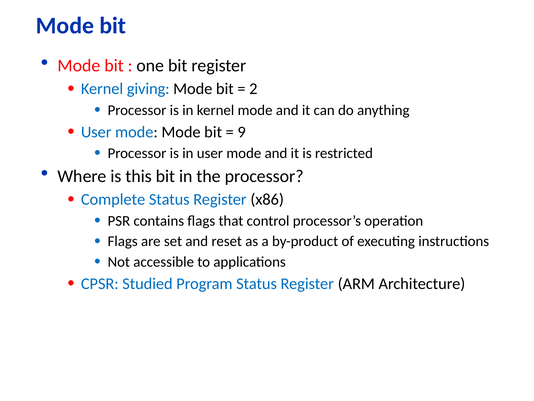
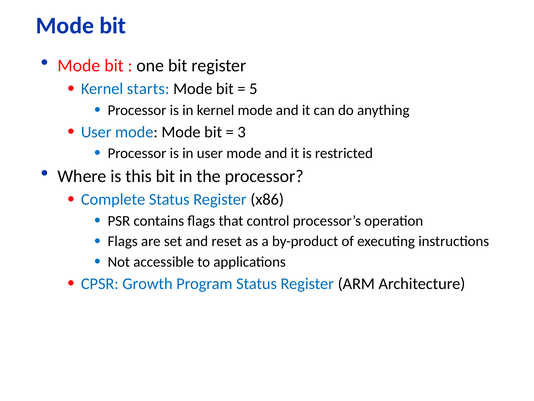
giving: giving -> starts
2: 2 -> 5
9: 9 -> 3
Studied: Studied -> Growth
